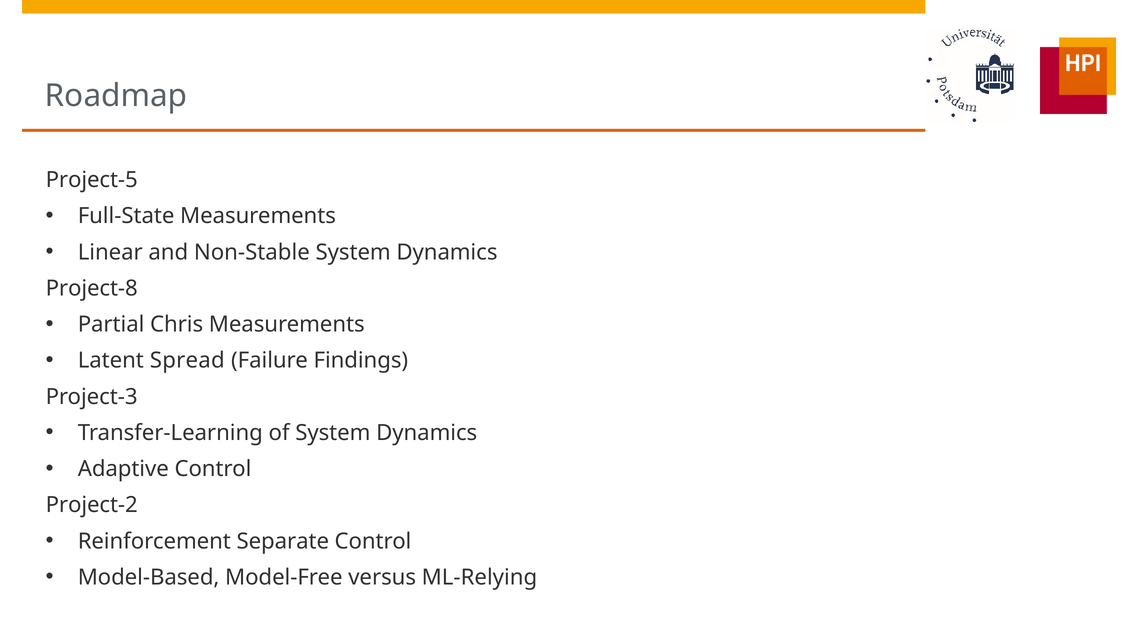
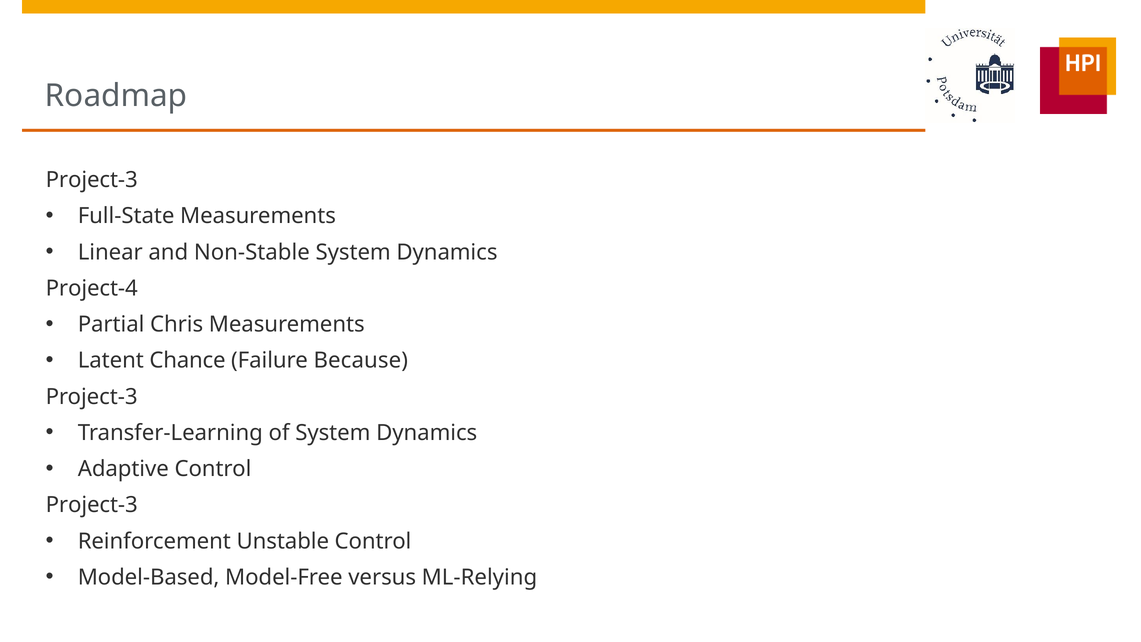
Project-5 at (92, 180): Project-5 -> Project-3
Project-8: Project-8 -> Project-4
Spread: Spread -> Chance
Findings: Findings -> Because
Project-2 at (92, 505): Project-2 -> Project-3
Separate: Separate -> Unstable
